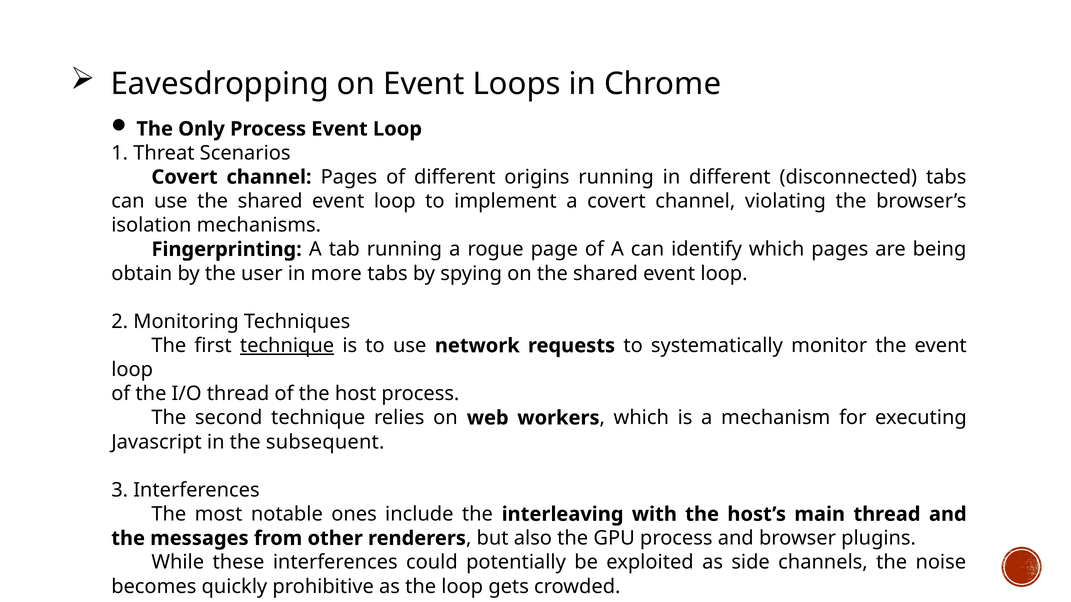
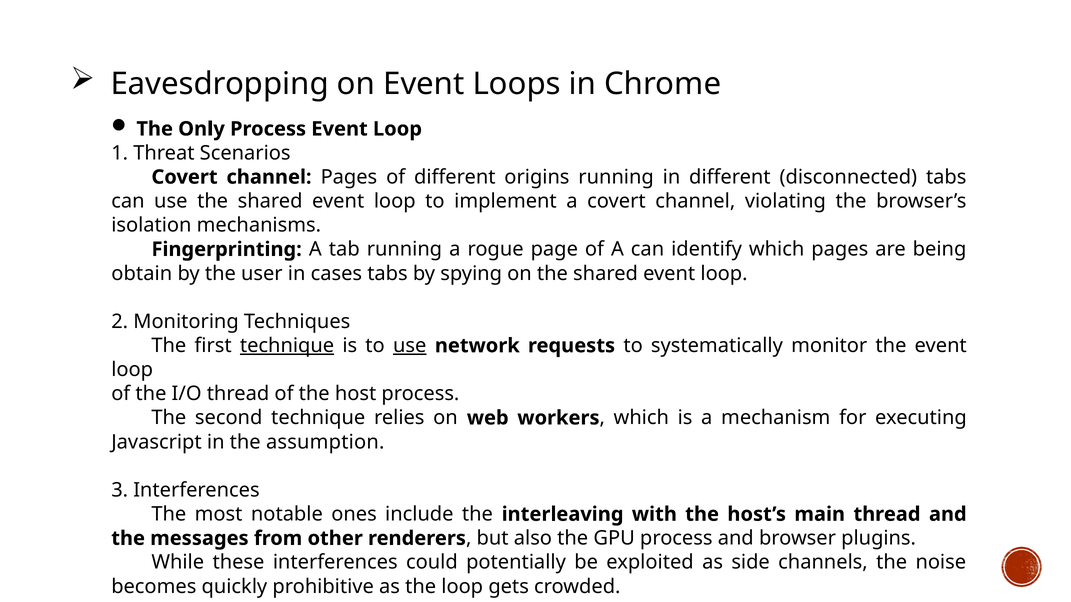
more: more -> cases
use at (410, 346) underline: none -> present
subsequent: subsequent -> assumption
